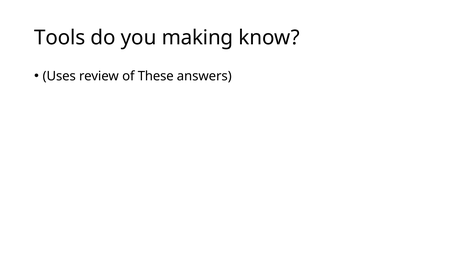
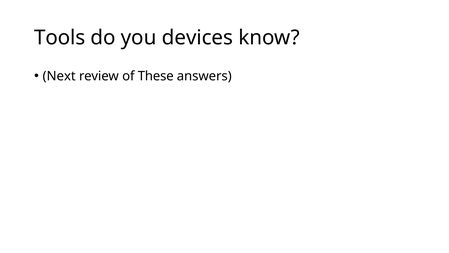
making: making -> devices
Uses: Uses -> Next
